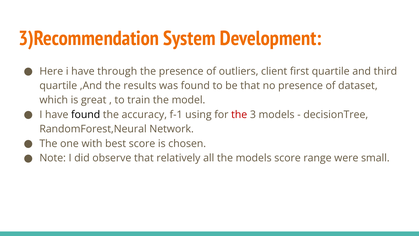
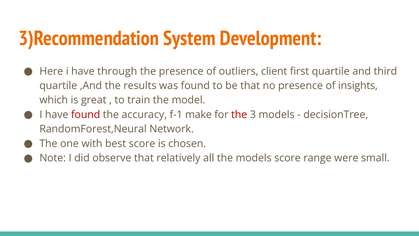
dataset: dataset -> insights
found at (86, 114) colour: black -> red
using: using -> make
